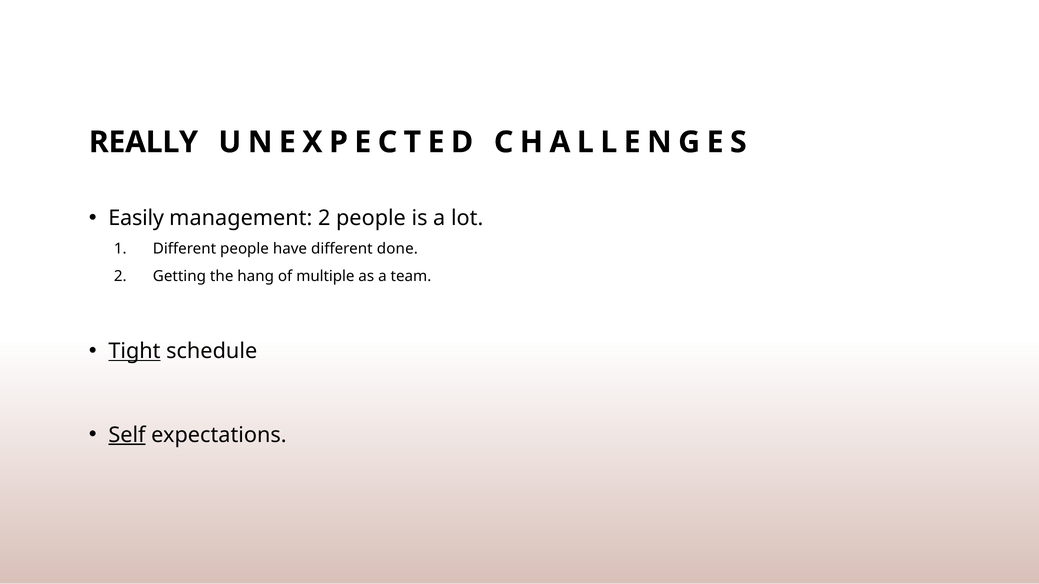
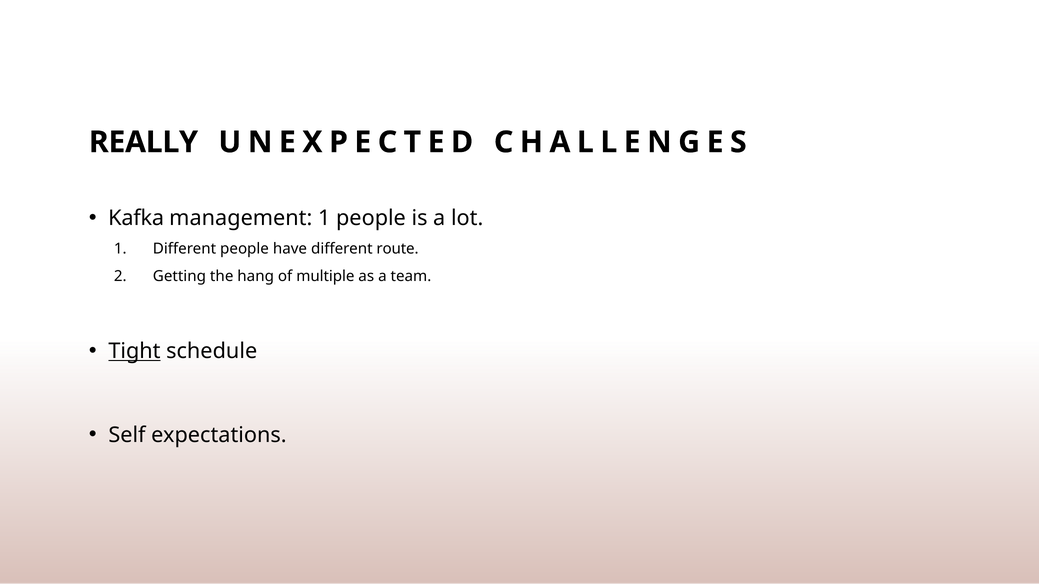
Easily: Easily -> Kafka
management 2: 2 -> 1
done: done -> route
Self underline: present -> none
